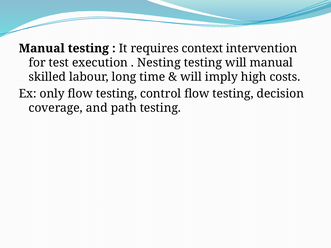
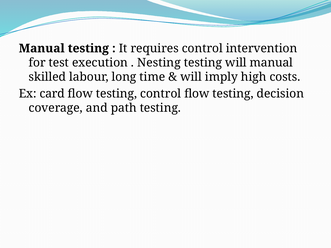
requires context: context -> control
only: only -> card
